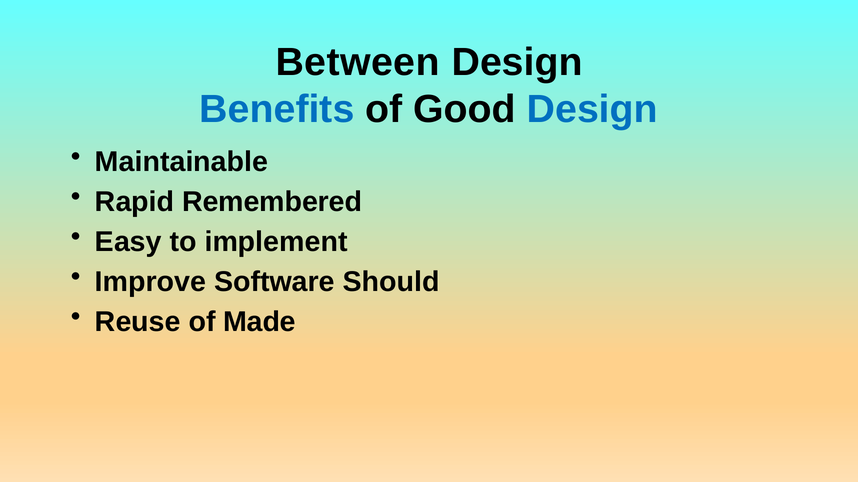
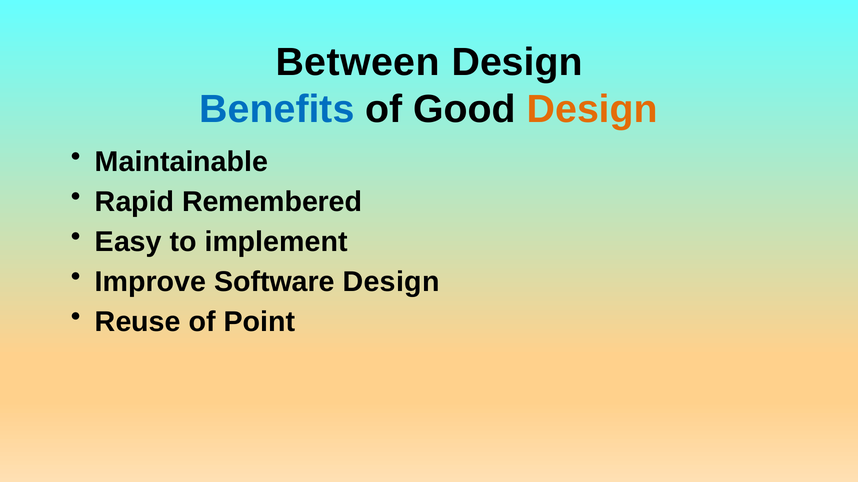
Design at (592, 109) colour: blue -> orange
Software Should: Should -> Design
Made: Made -> Point
